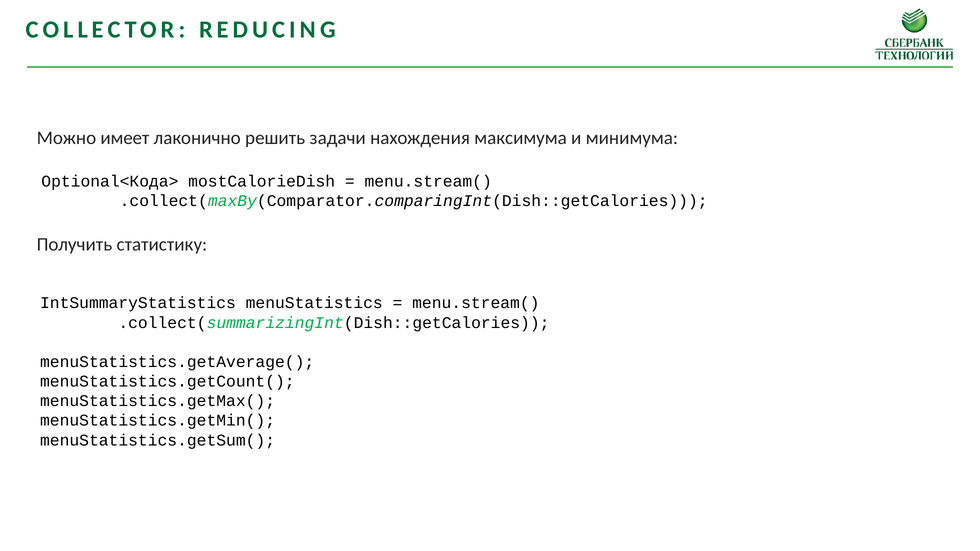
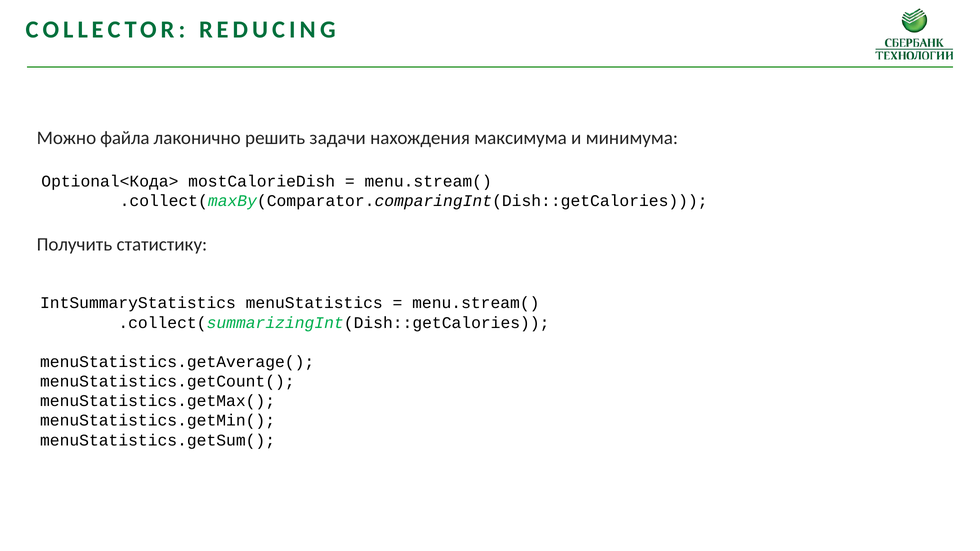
имеет: имеет -> файла
